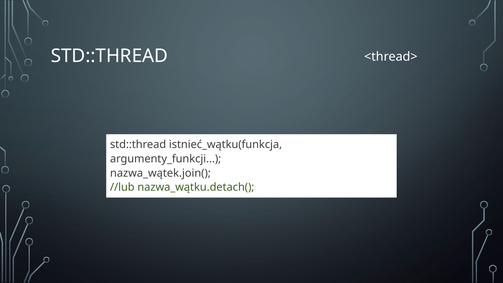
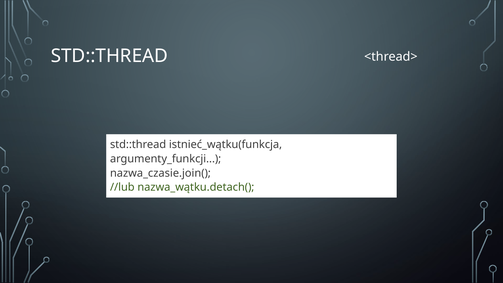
nazwa_wątek.join(: nazwa_wątek.join( -> nazwa_czasie.join(
